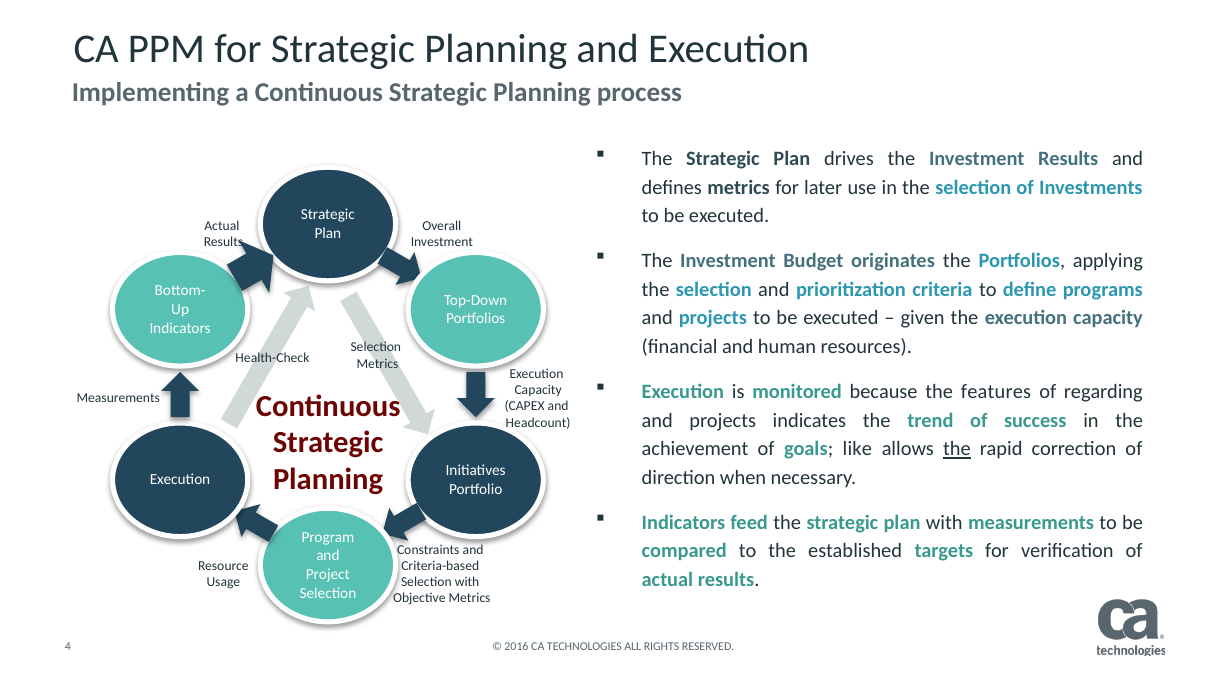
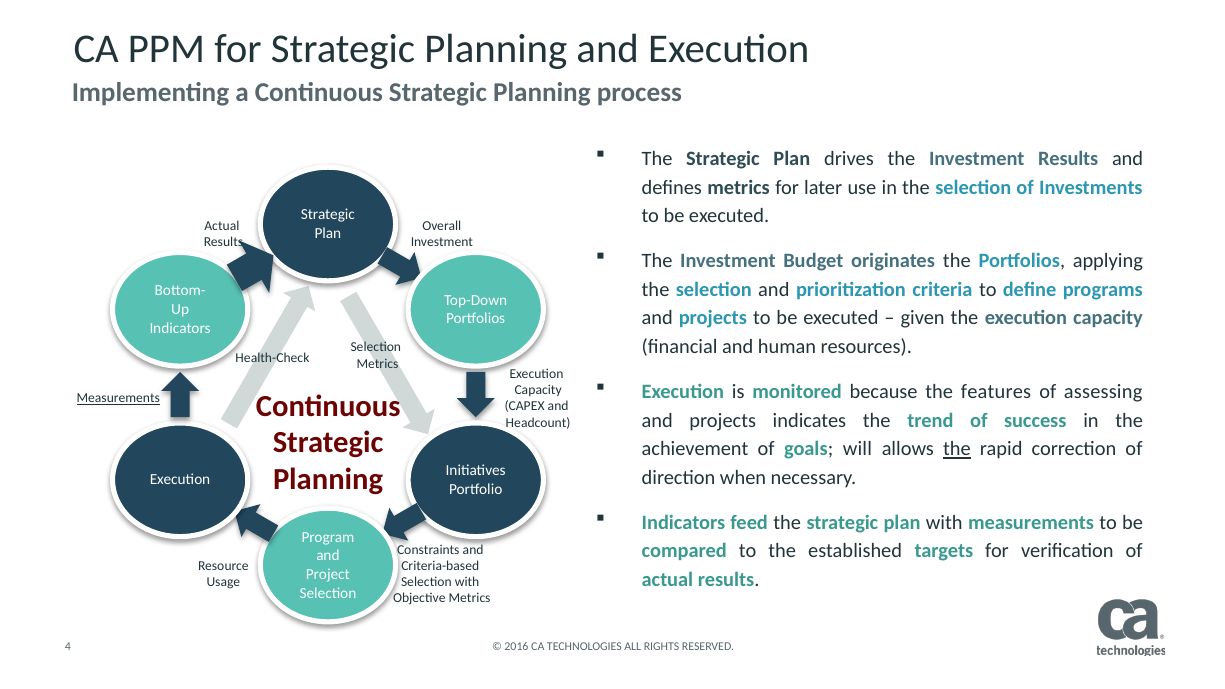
regarding: regarding -> assessing
Measurements at (118, 399) underline: none -> present
like: like -> will
